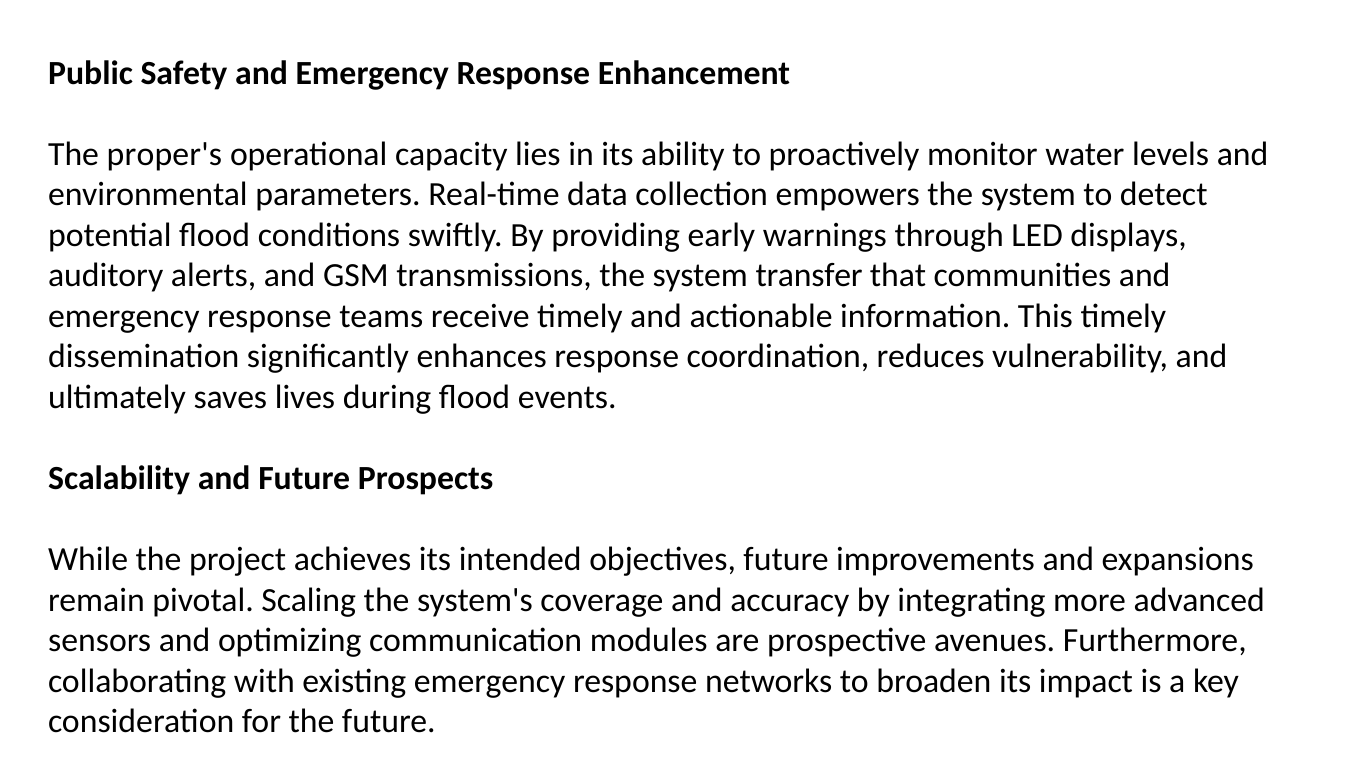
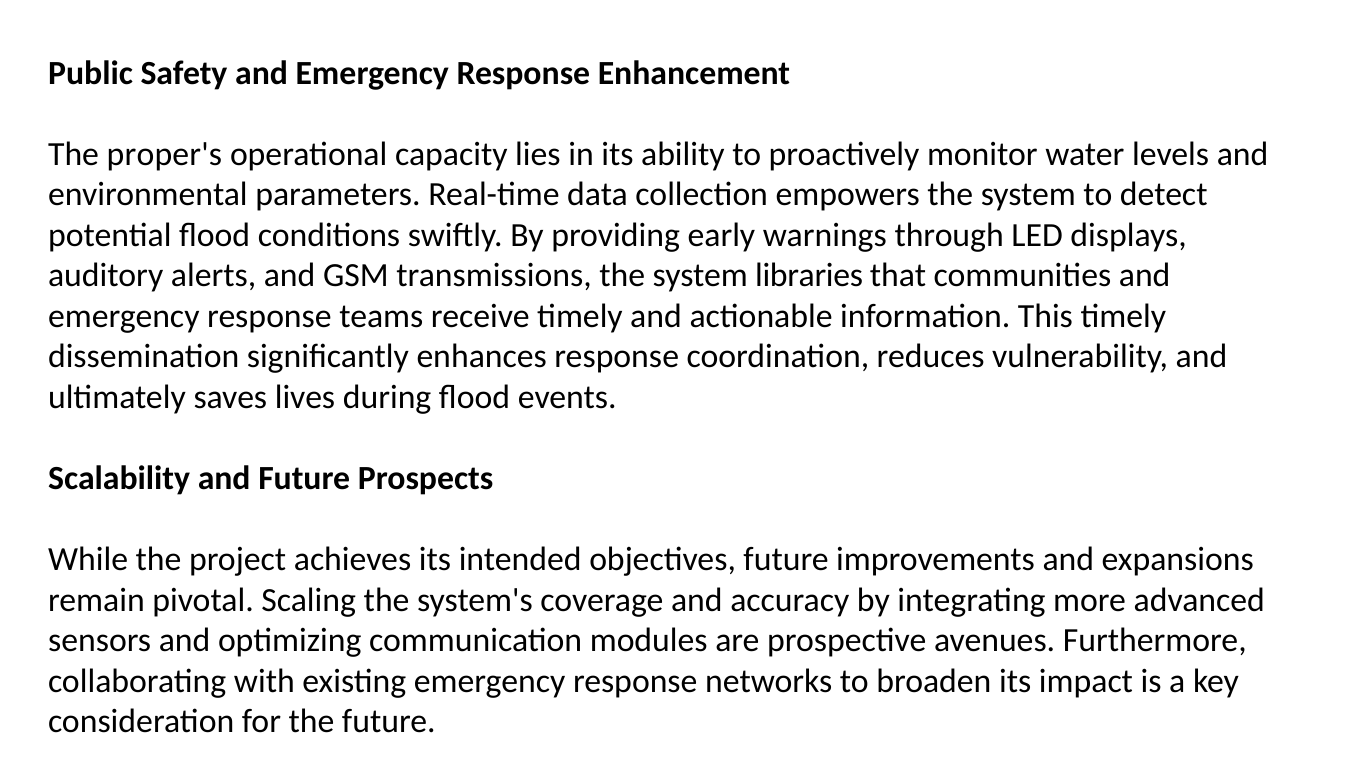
transfer: transfer -> libraries
